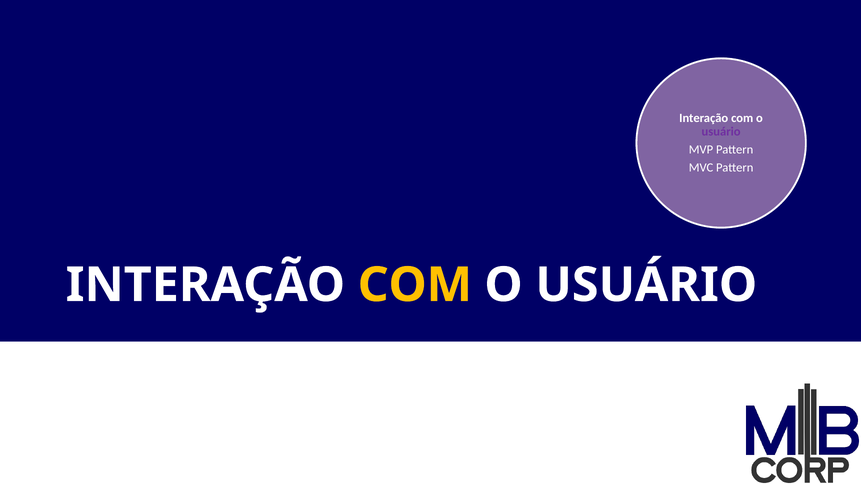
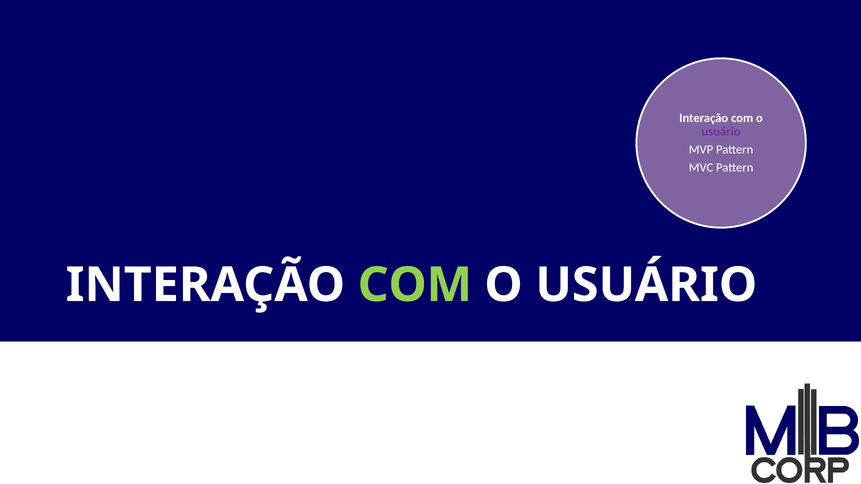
COM at (415, 285) colour: yellow -> light green
